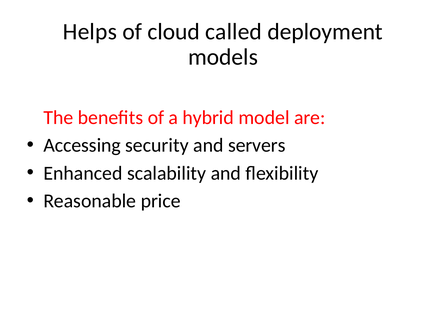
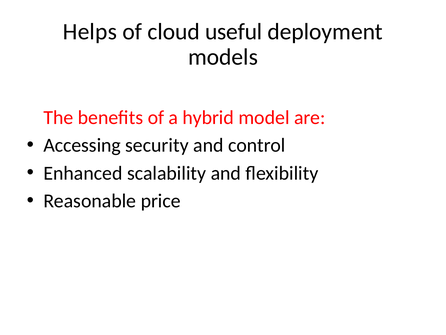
called: called -> useful
servers: servers -> control
